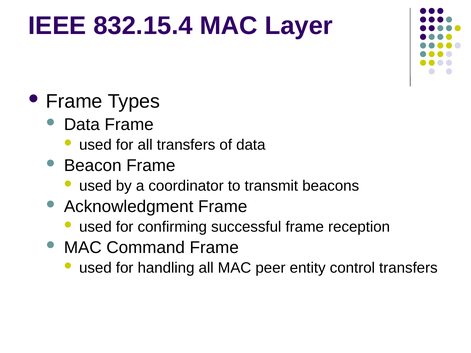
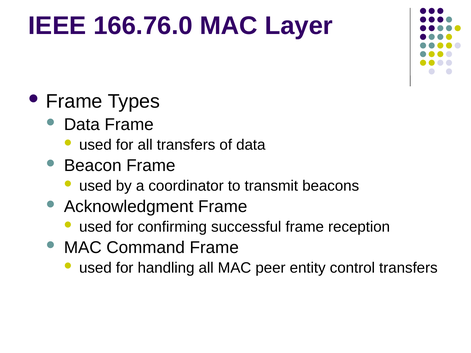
832.15.4: 832.15.4 -> 166.76.0
